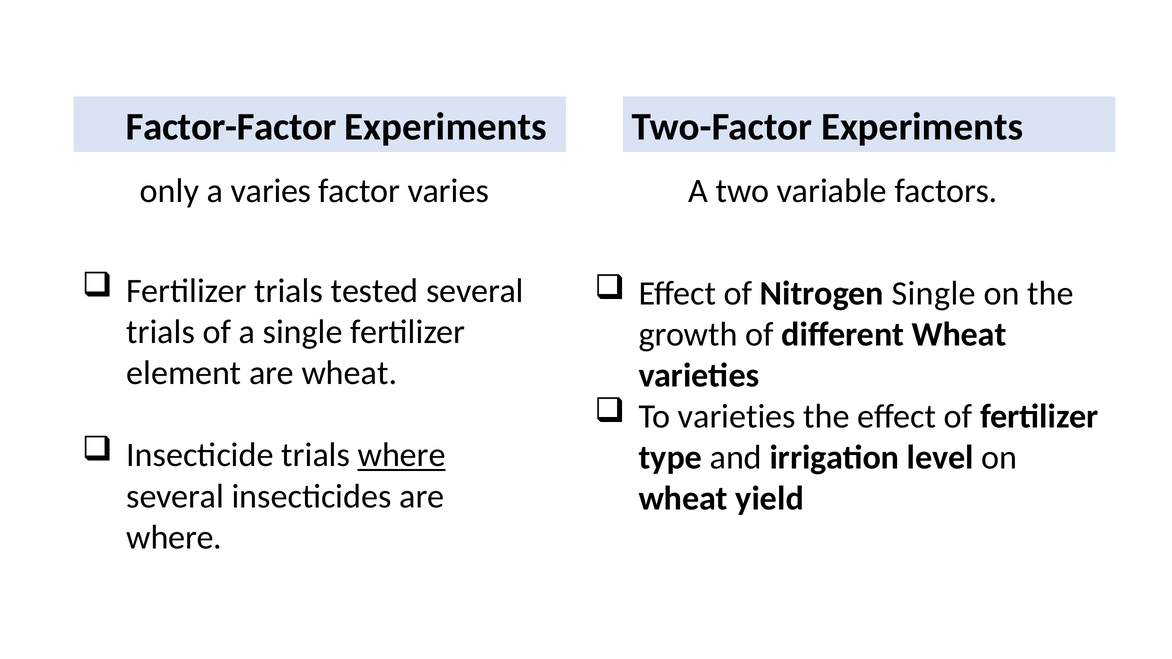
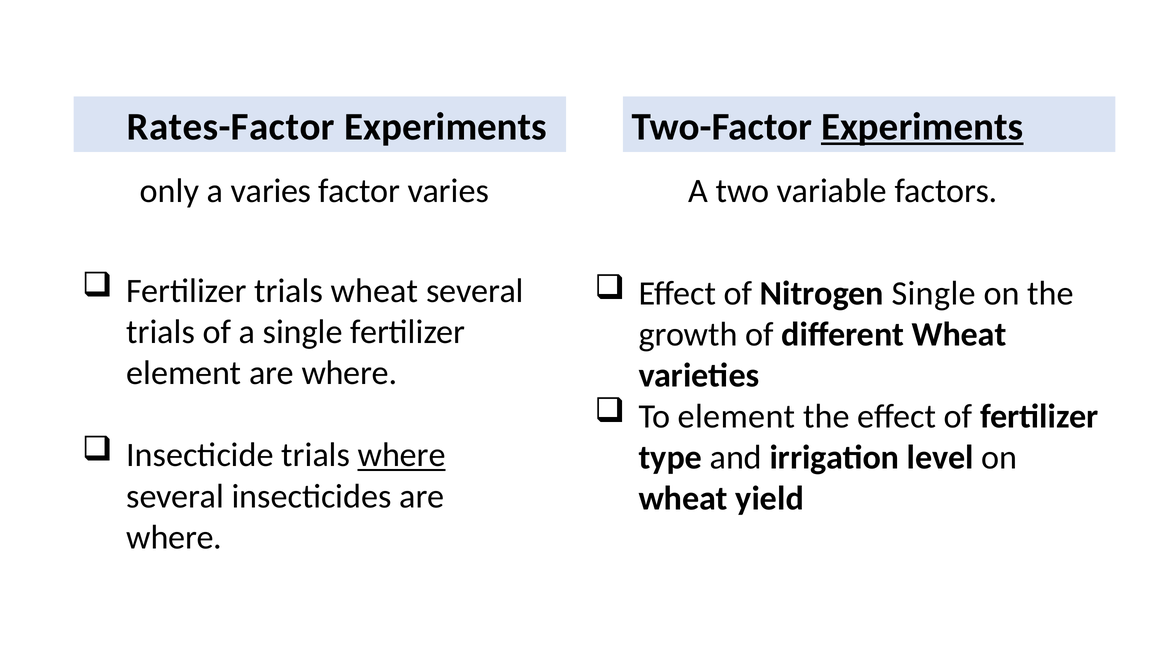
Factor-Factor: Factor-Factor -> Rates-Factor
Experiments at (922, 127) underline: none -> present
trials tested: tested -> wheat
element are wheat: wheat -> where
To varieties: varieties -> element
